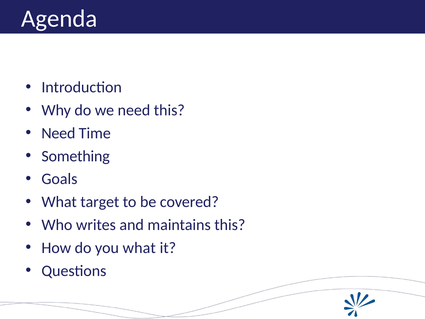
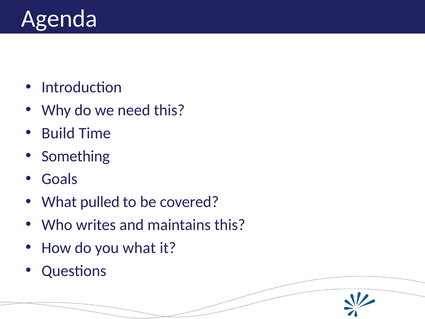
Need at (58, 133): Need -> Build
target: target -> pulled
